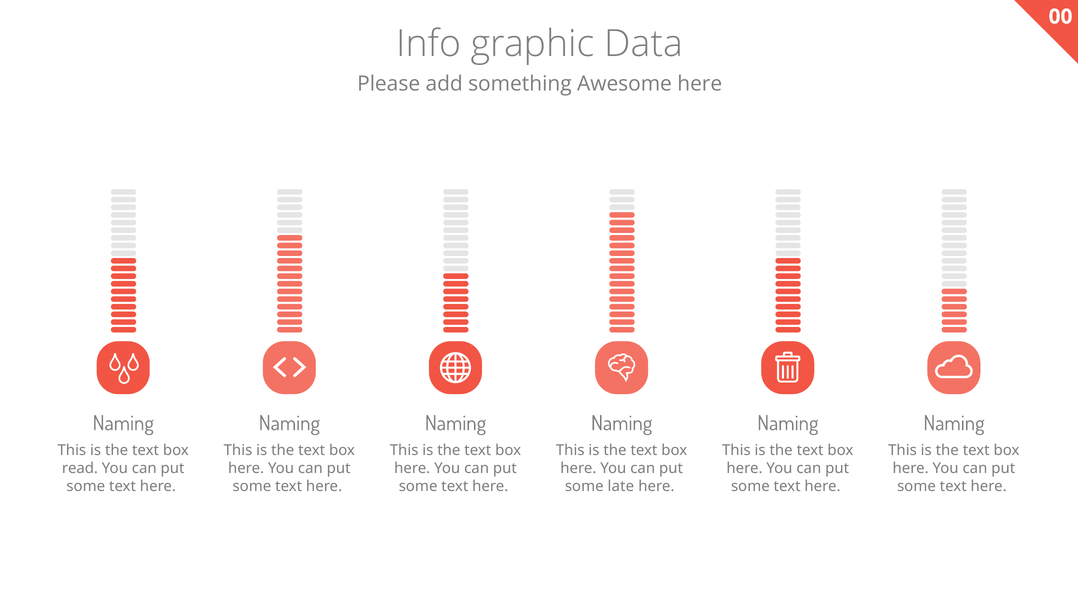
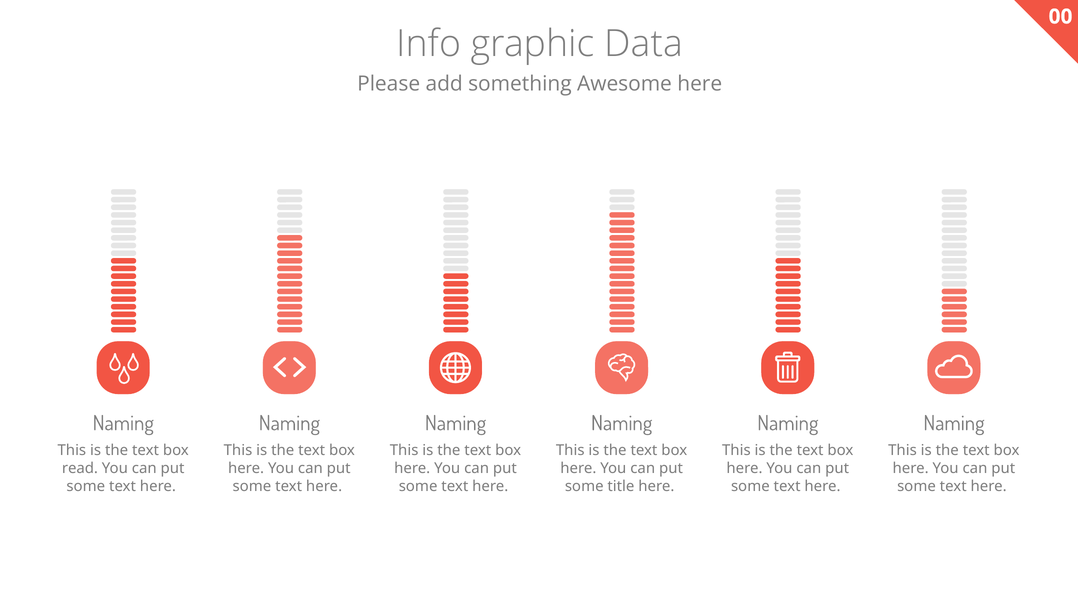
late: late -> title
